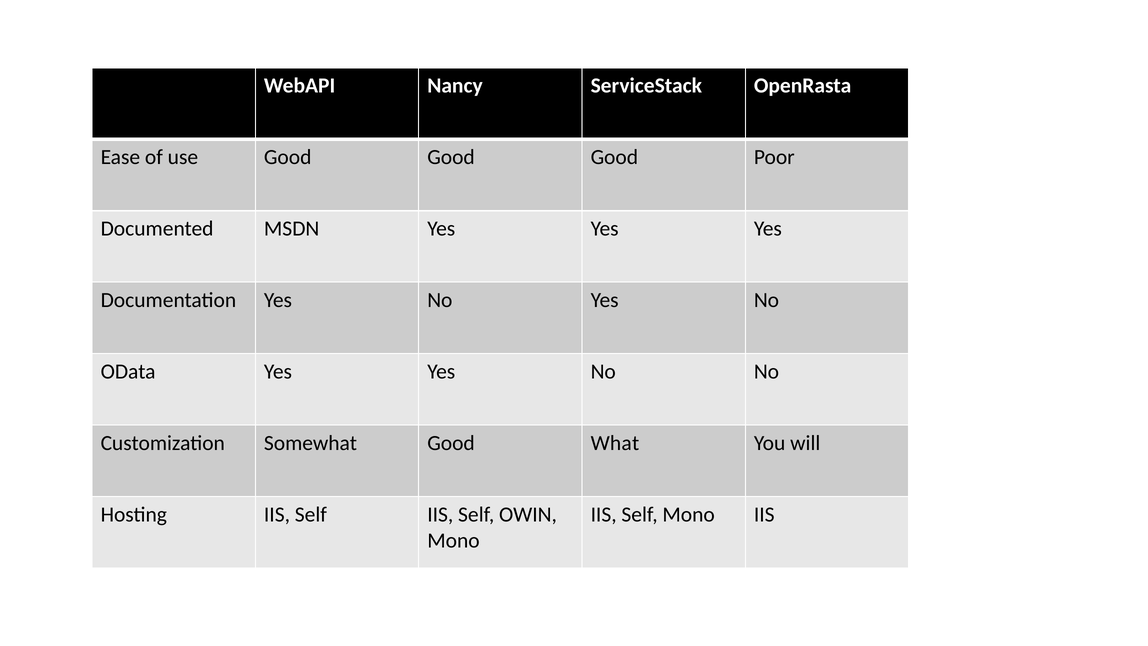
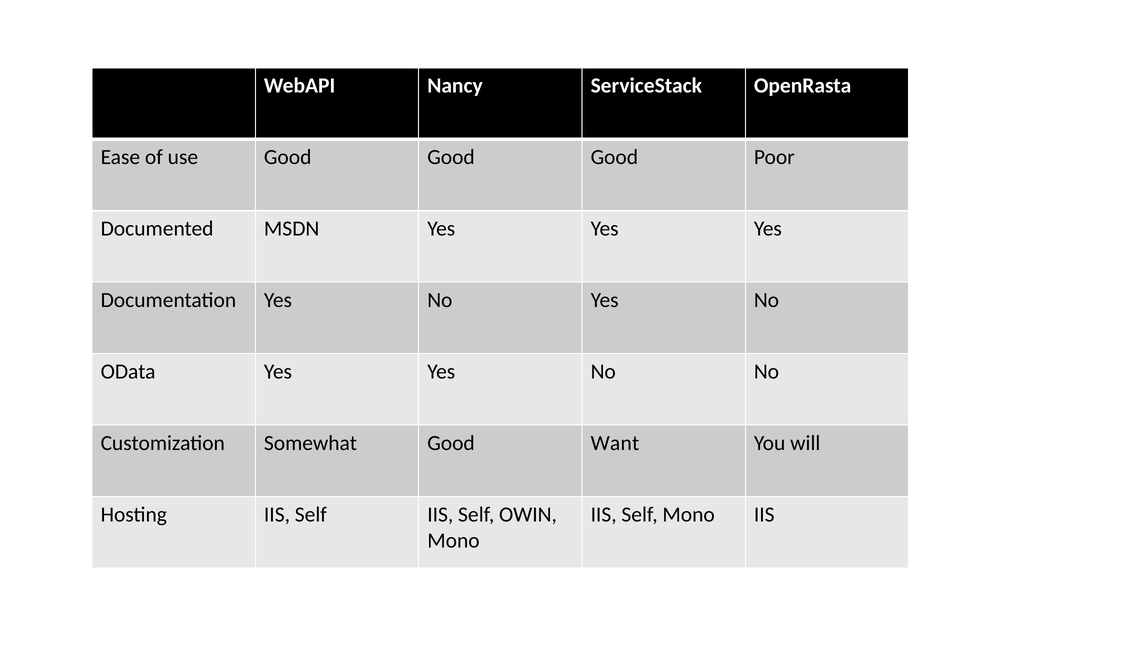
What: What -> Want
